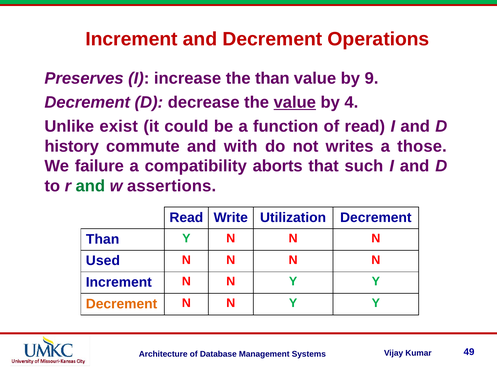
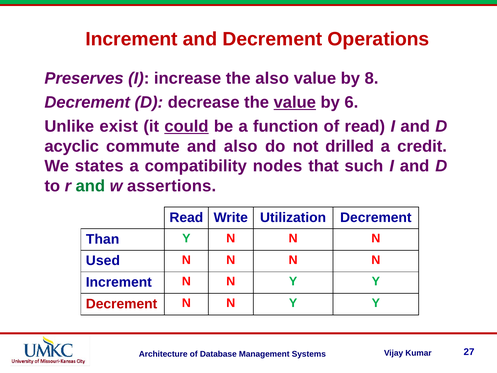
the than: than -> also
9: 9 -> 8
4: 4 -> 6
could underline: none -> present
history: history -> acyclic
and with: with -> also
writes: writes -> drilled
those: those -> credit
failure: failure -> states
aborts: aborts -> nodes
Decrement at (122, 304) colour: orange -> red
49: 49 -> 27
